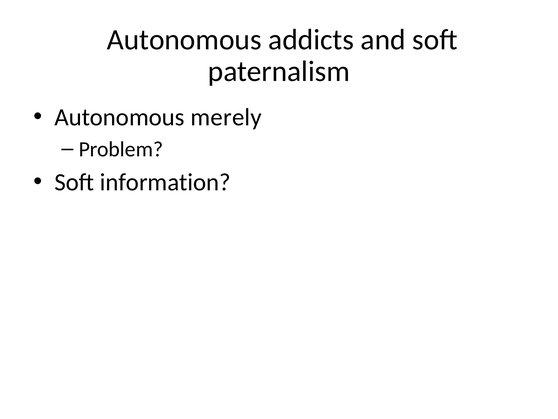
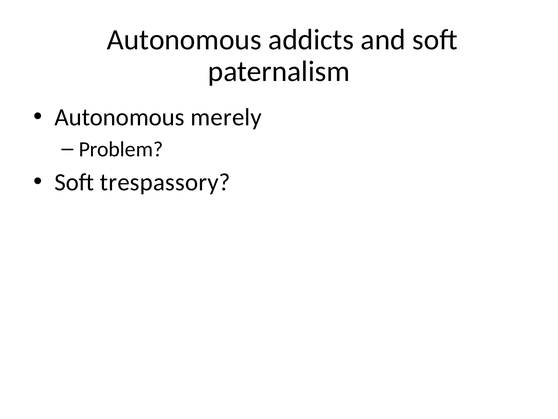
information: information -> trespassory
